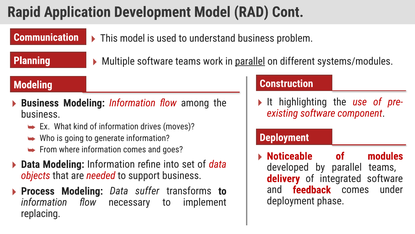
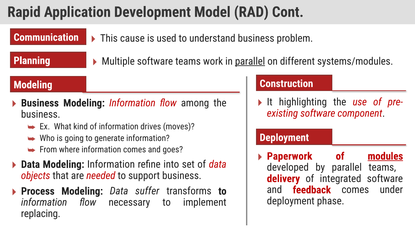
This model: model -> cause
Noticeable: Noticeable -> Paperwork
modules underline: none -> present
